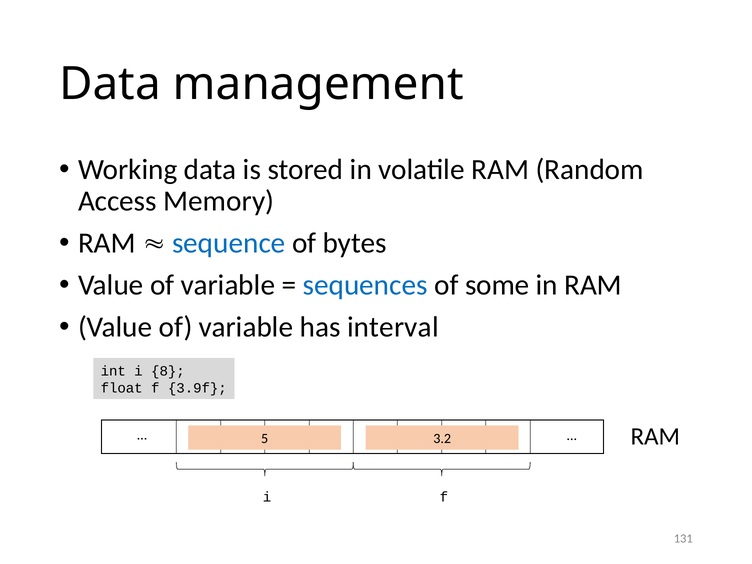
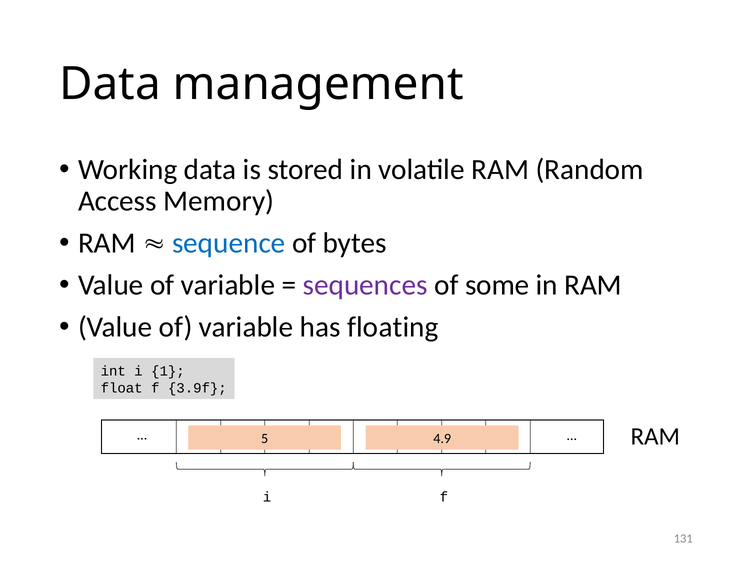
sequences colour: blue -> purple
interval: interval -> floating
8: 8 -> 1
3.2: 3.2 -> 4.9
